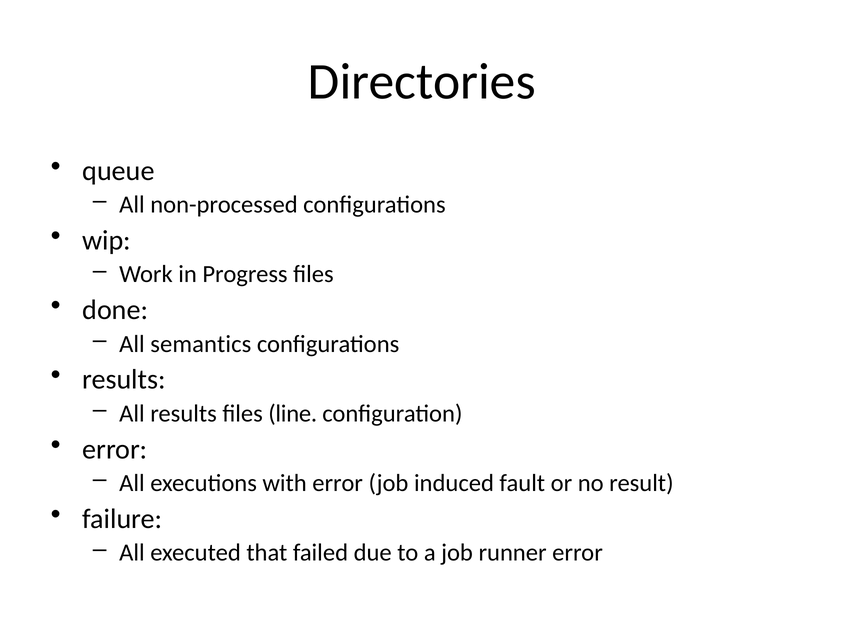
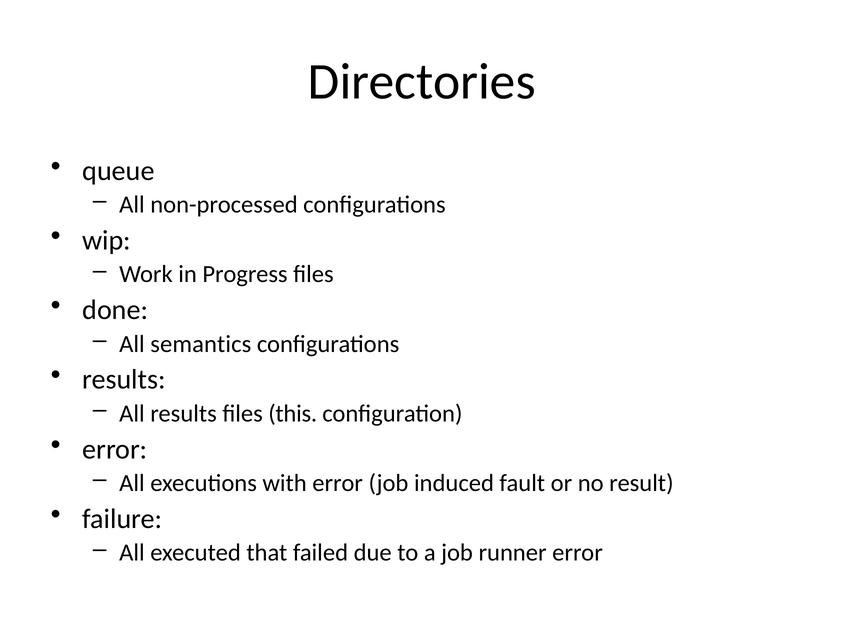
line: line -> this
